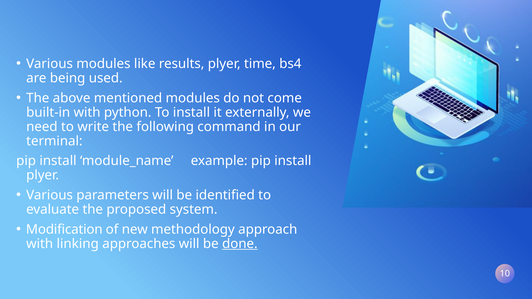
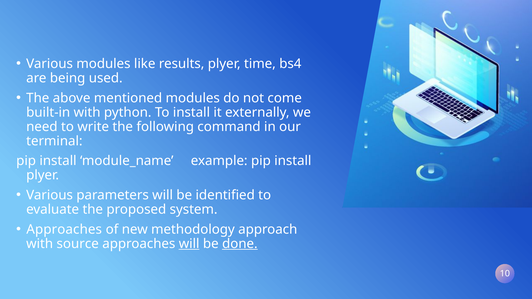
Modification at (64, 230): Modification -> Approaches
linking: linking -> source
will at (189, 244) underline: none -> present
